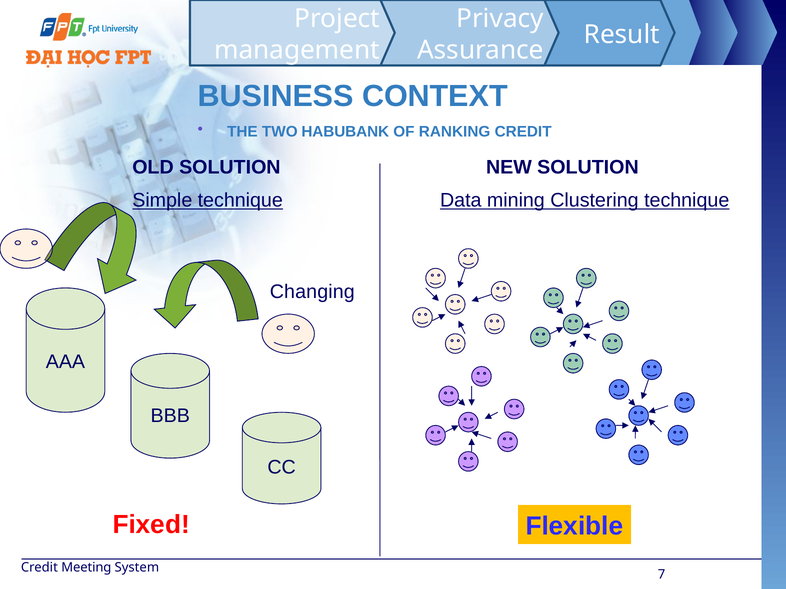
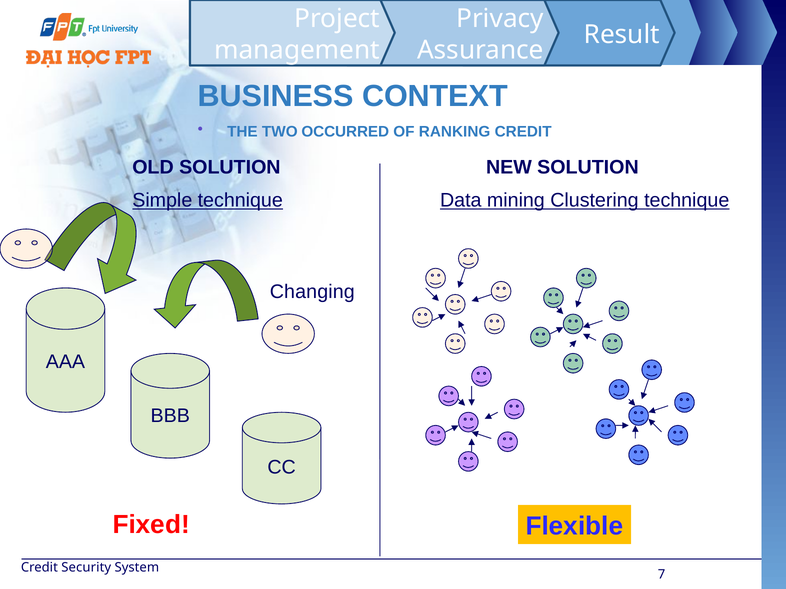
HABUBANK: HABUBANK -> OCCURRED
Meeting: Meeting -> Security
